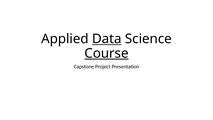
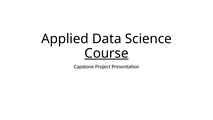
Data underline: present -> none
